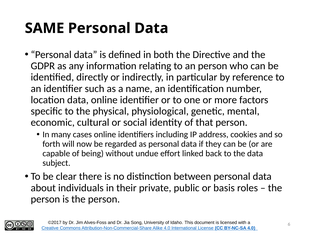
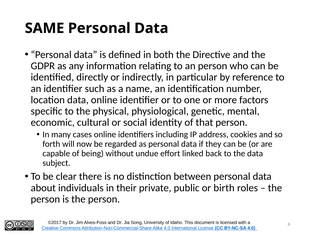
basis: basis -> birth
